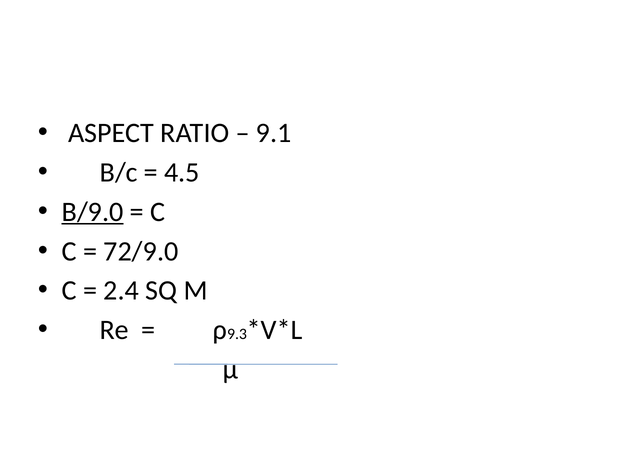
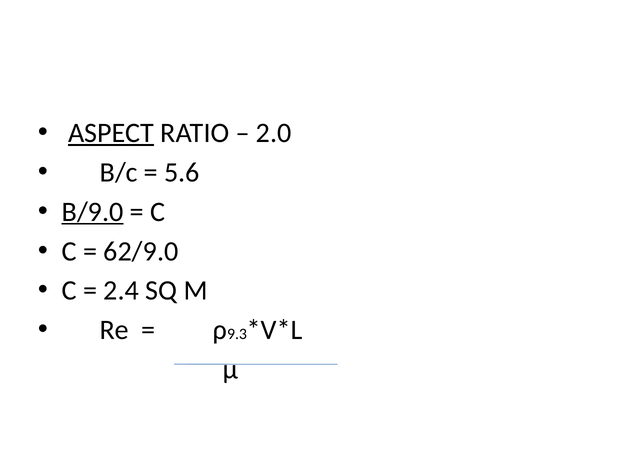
ASPECT underline: none -> present
9.1: 9.1 -> 2.0
4.5: 4.5 -> 5.6
72/9.0: 72/9.0 -> 62/9.0
